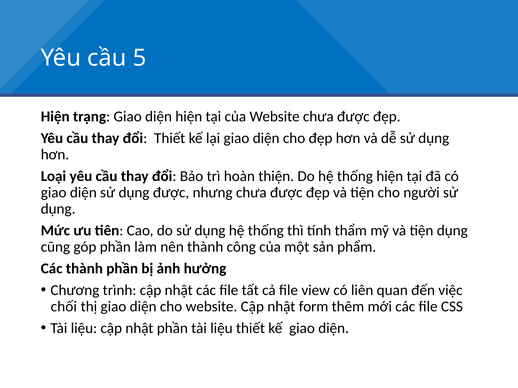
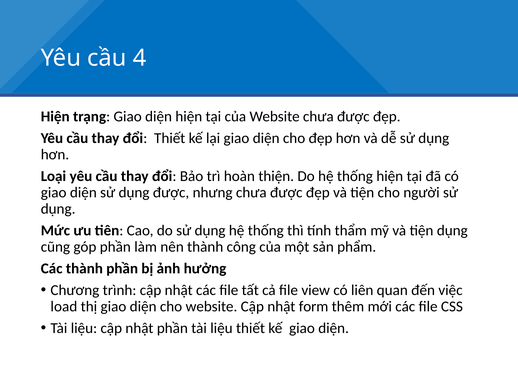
5: 5 -> 4
chối: chối -> load
